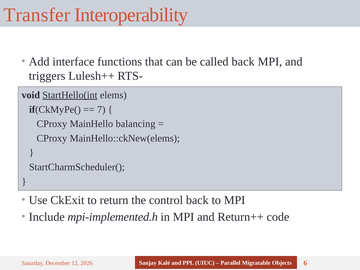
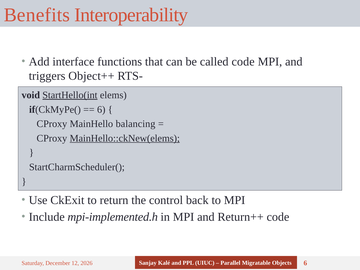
Transfer: Transfer -> Benefits
called back: back -> code
Lulesh++: Lulesh++ -> Object++
7 at (101, 109): 7 -> 6
MainHello::ckNew(elems underline: none -> present
